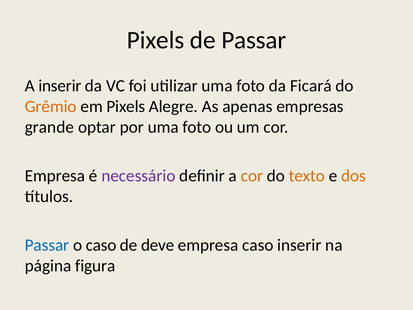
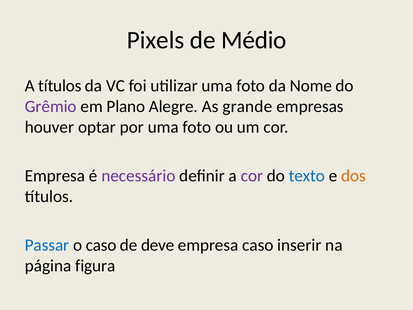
de Passar: Passar -> Médio
A inserir: inserir -> títulos
Ficará: Ficará -> Nome
Grêmio colour: orange -> purple
em Pixels: Pixels -> Plano
apenas: apenas -> grande
grande: grande -> houver
cor at (252, 176) colour: orange -> purple
texto colour: orange -> blue
